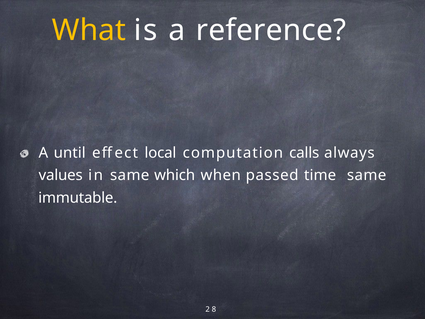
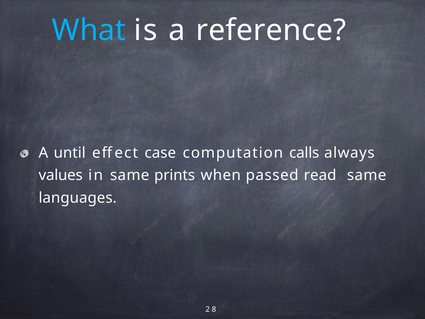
What colour: yellow -> light blue
local: local -> case
which: which -> prints
time: time -> read
immutable: immutable -> languages
